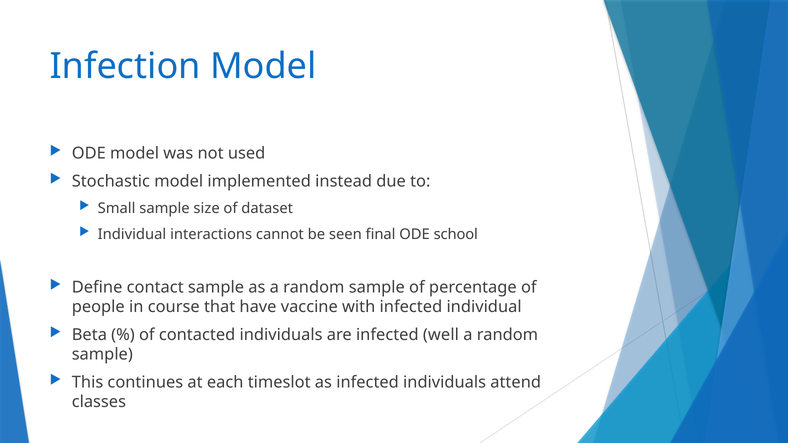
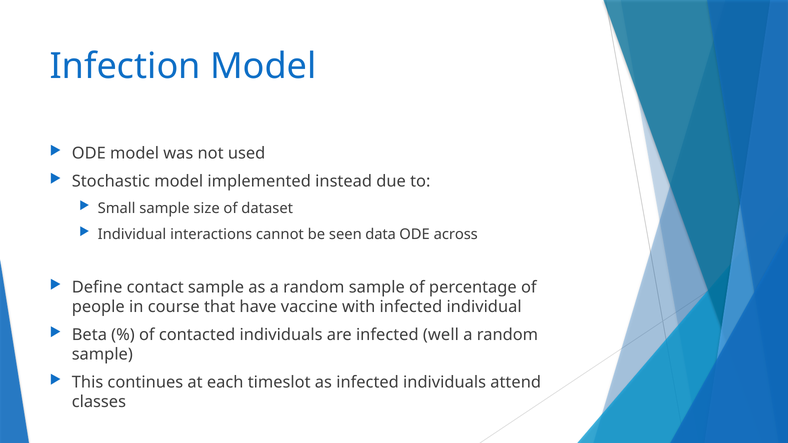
final: final -> data
school: school -> across
